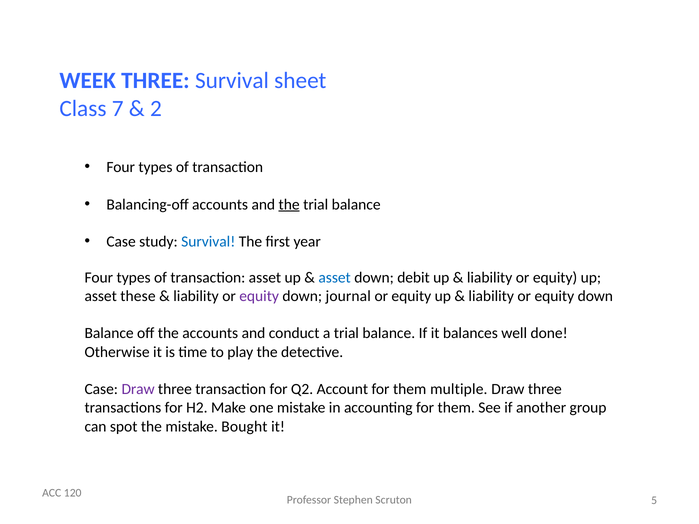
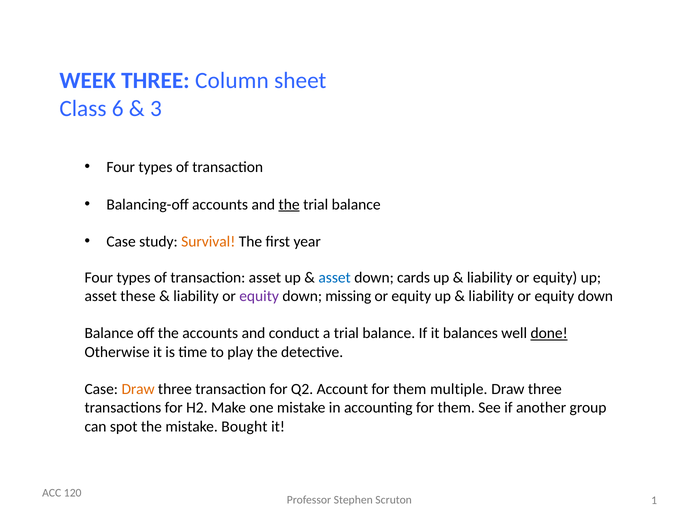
THREE Survival: Survival -> Column
7: 7 -> 6
2: 2 -> 3
Survival at (208, 242) colour: blue -> orange
debit: debit -> cards
journal: journal -> missing
done underline: none -> present
Draw at (138, 389) colour: purple -> orange
5: 5 -> 1
